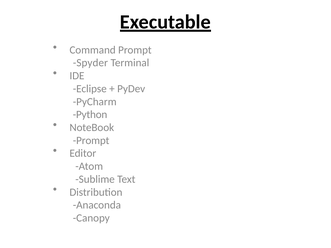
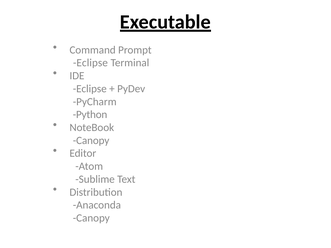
Spyder at (90, 63): Spyder -> Eclipse
Prompt at (91, 141): Prompt -> Canopy
